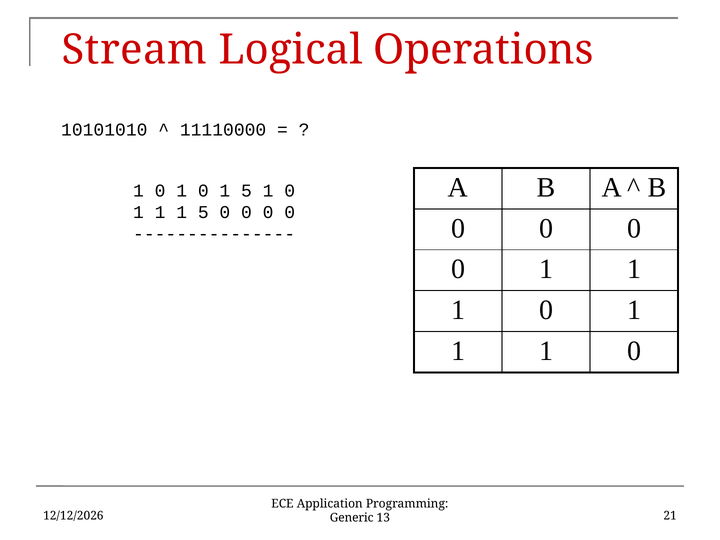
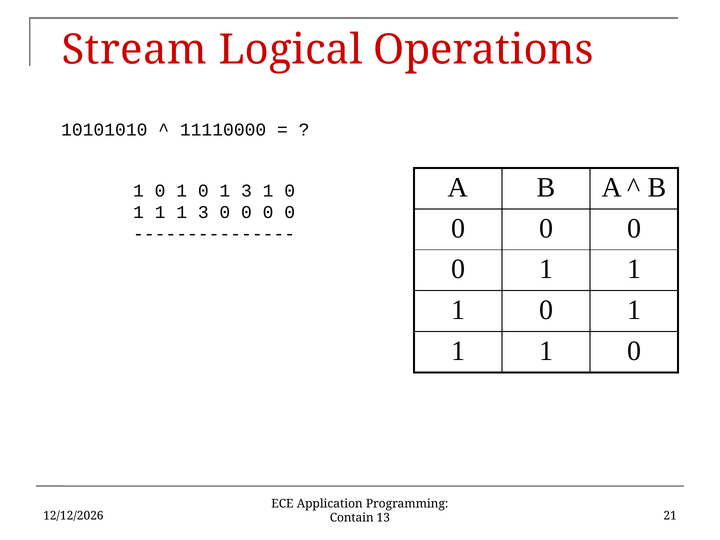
0 1 5: 5 -> 3
1 1 5: 5 -> 3
Generic: Generic -> Contain
